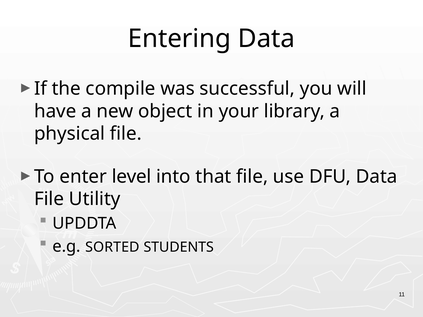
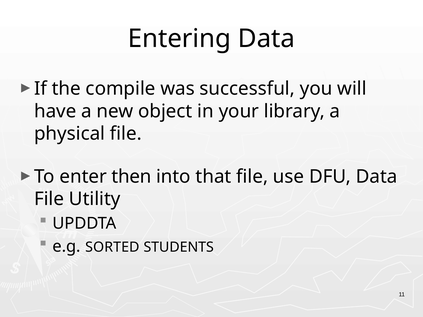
level: level -> then
